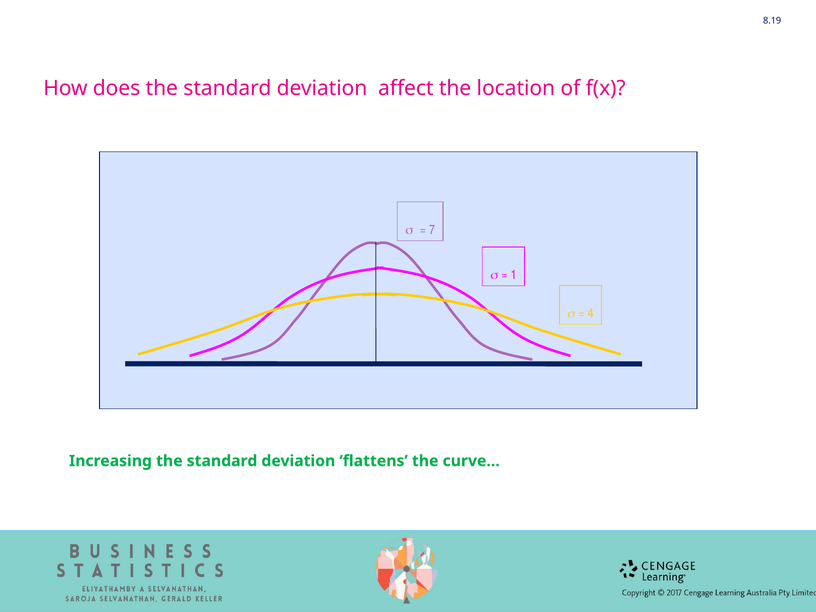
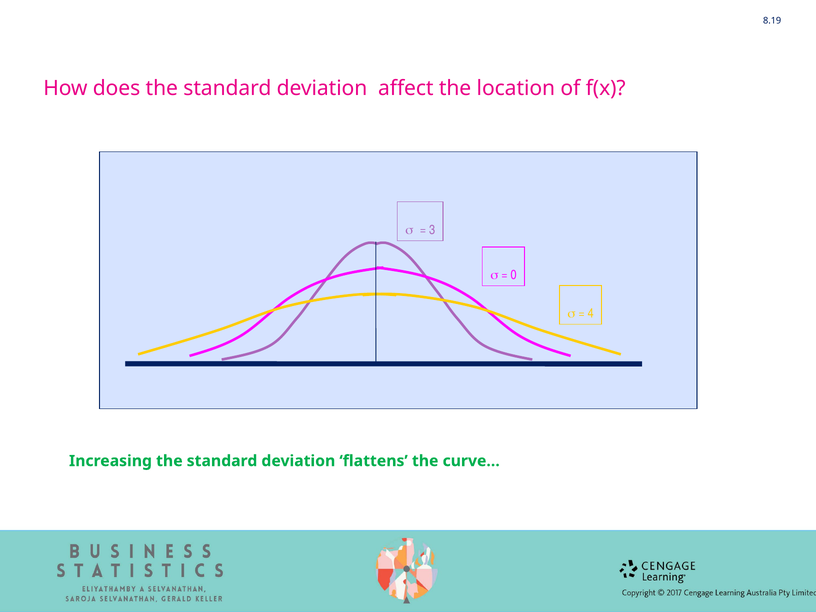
7: 7 -> 3
1: 1 -> 0
